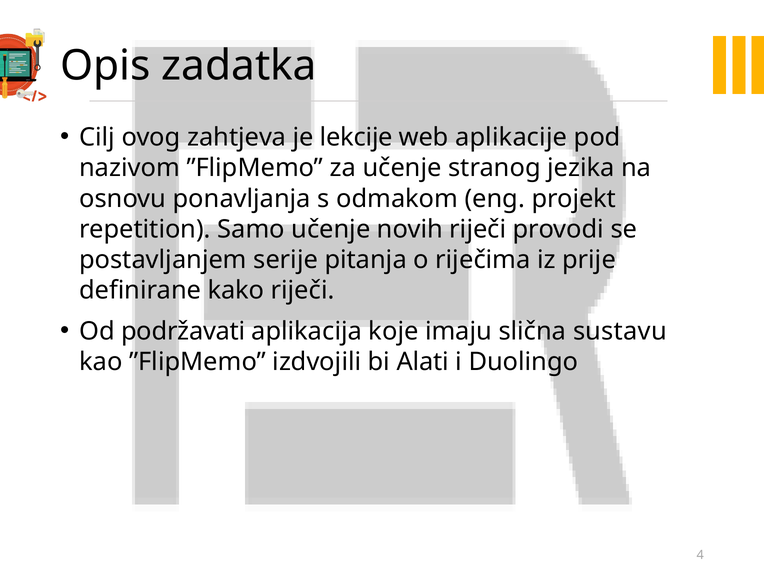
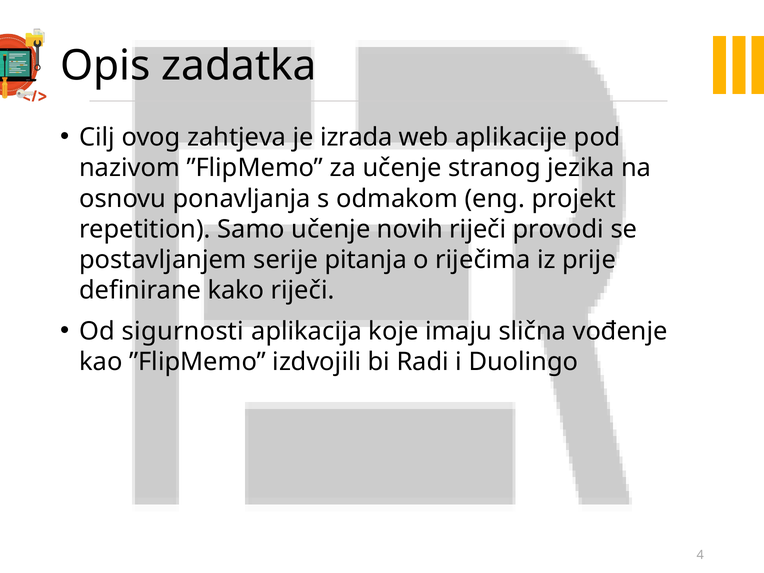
lekcije: lekcije -> izrada
podržavati: podržavati -> sigurnosti
sustavu: sustavu -> vođenje
Alati: Alati -> Radi
